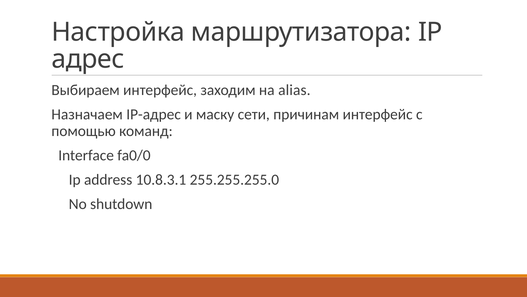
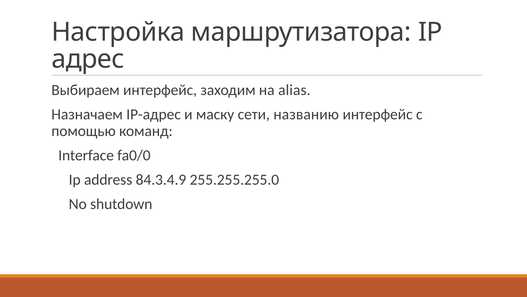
причинам: причинам -> названию
10.8.3.1: 10.8.3.1 -> 84.3.4.9
